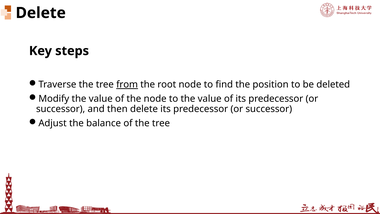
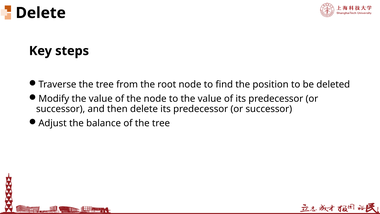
from underline: present -> none
